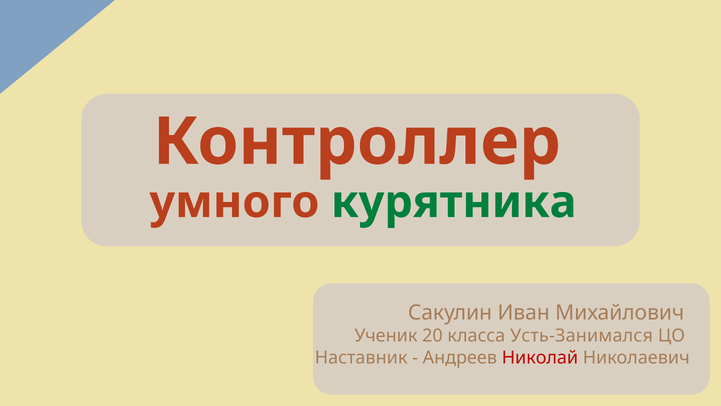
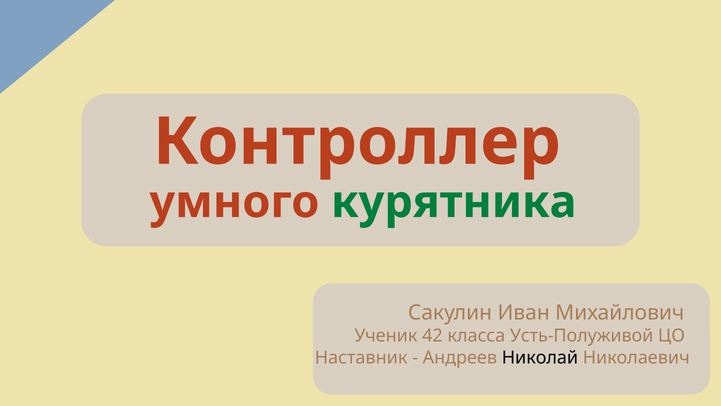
20: 20 -> 42
Усть-Занимался: Усть-Занимался -> Усть-Полуживой
Николай colour: red -> black
